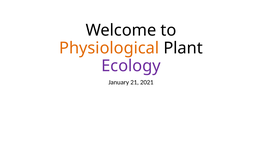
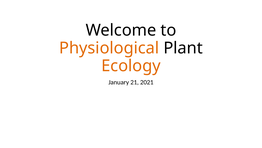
Ecology colour: purple -> orange
